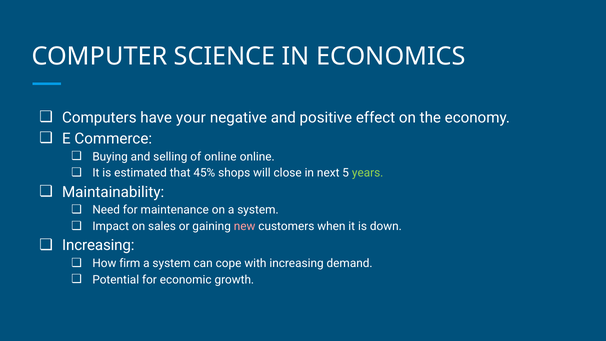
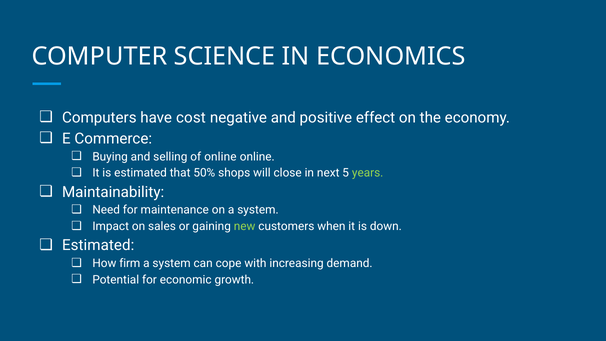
your: your -> cost
45%: 45% -> 50%
new colour: pink -> light green
Increasing at (98, 245): Increasing -> Estimated
